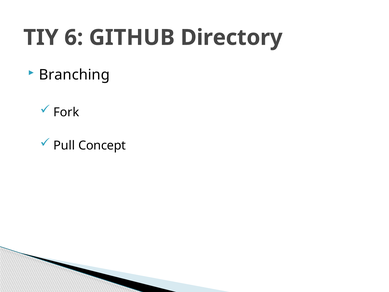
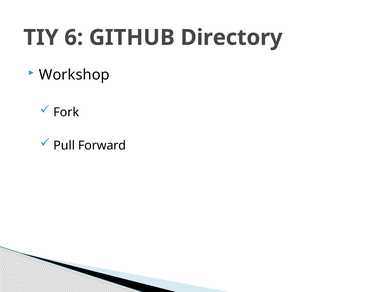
Branching: Branching -> Workshop
Concept: Concept -> Forward
